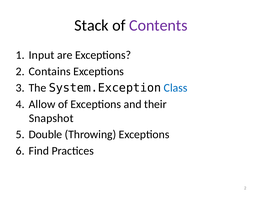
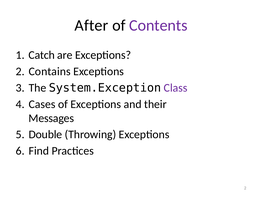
Stack: Stack -> After
Input: Input -> Catch
Class colour: blue -> purple
Allow: Allow -> Cases
Snapshot: Snapshot -> Messages
